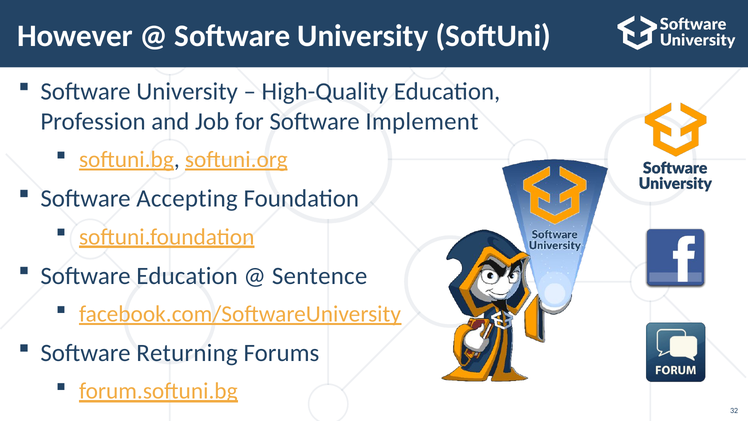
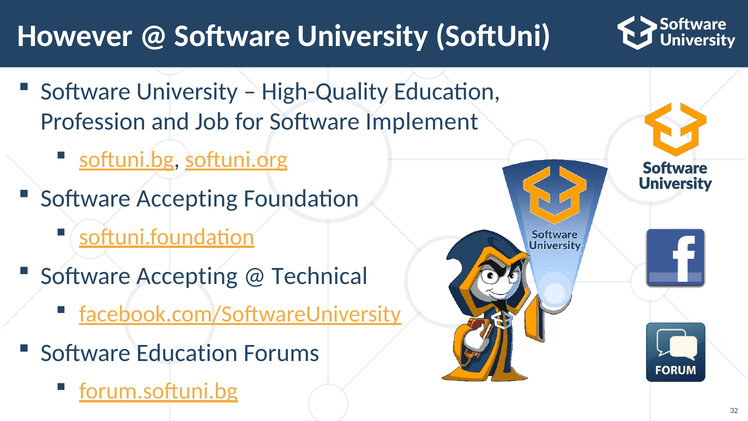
Education at (187, 276): Education -> Accepting
Sentence: Sentence -> Technical
Software Returning: Returning -> Education
